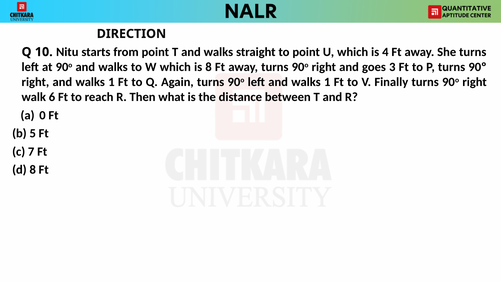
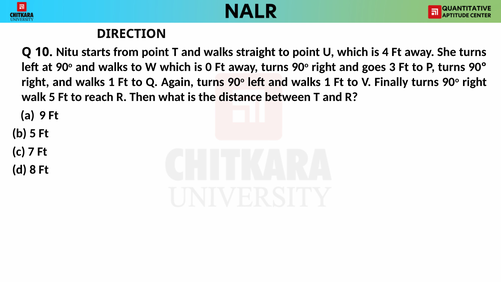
is 8: 8 -> 0
walk 6: 6 -> 5
0: 0 -> 9
